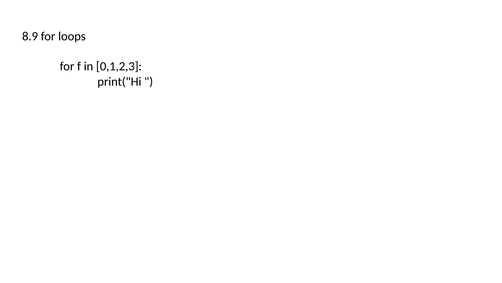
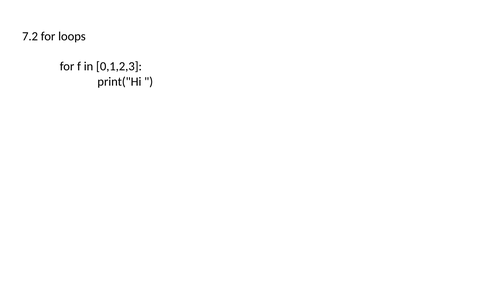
8.9: 8.9 -> 7.2
